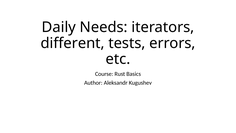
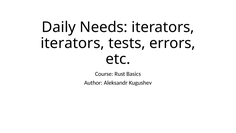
different at (73, 43): different -> iterators
